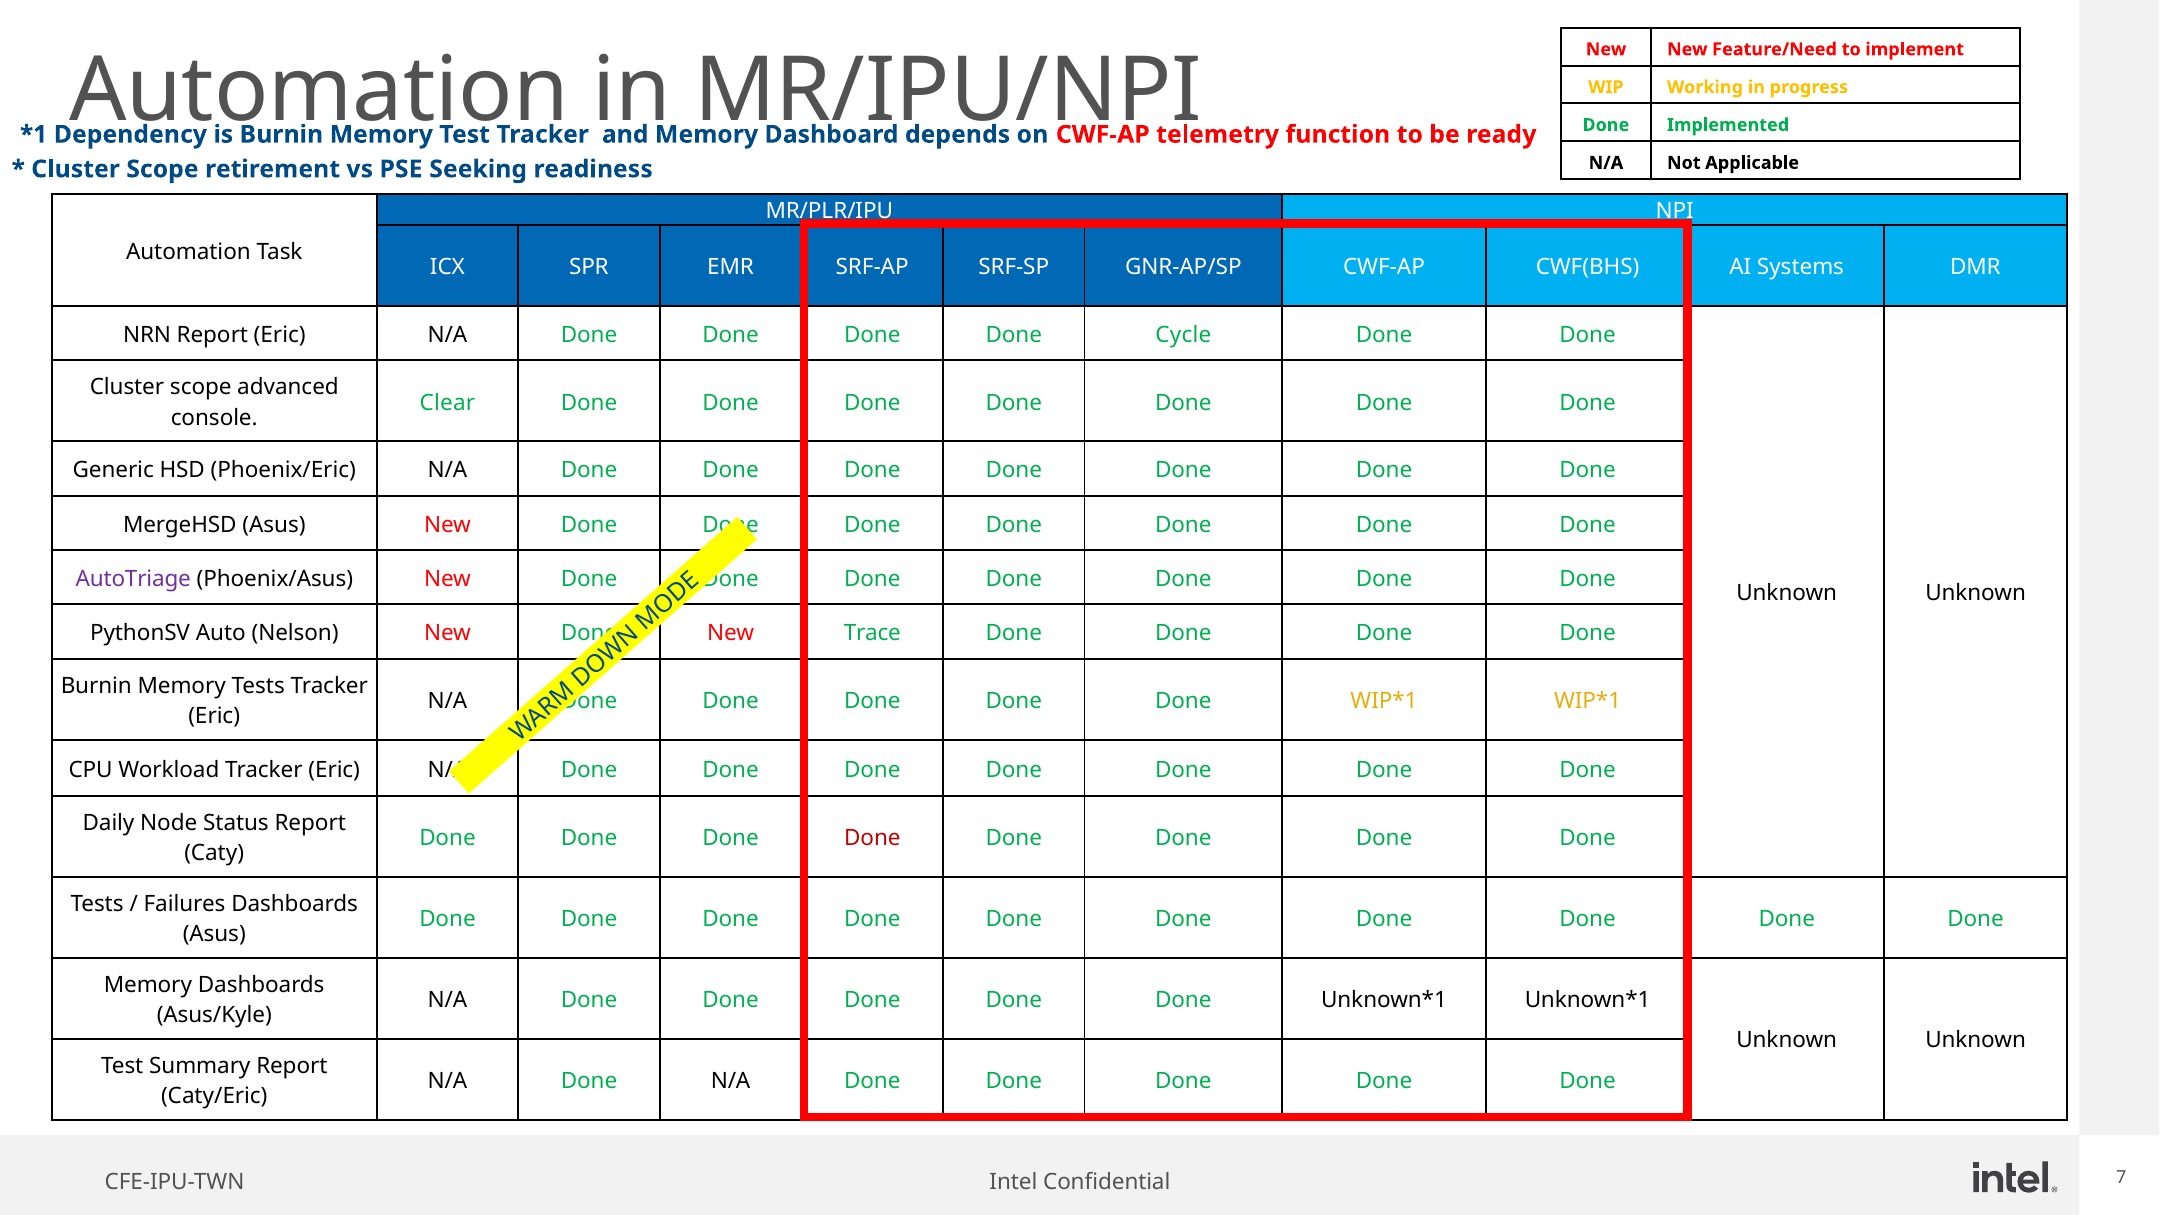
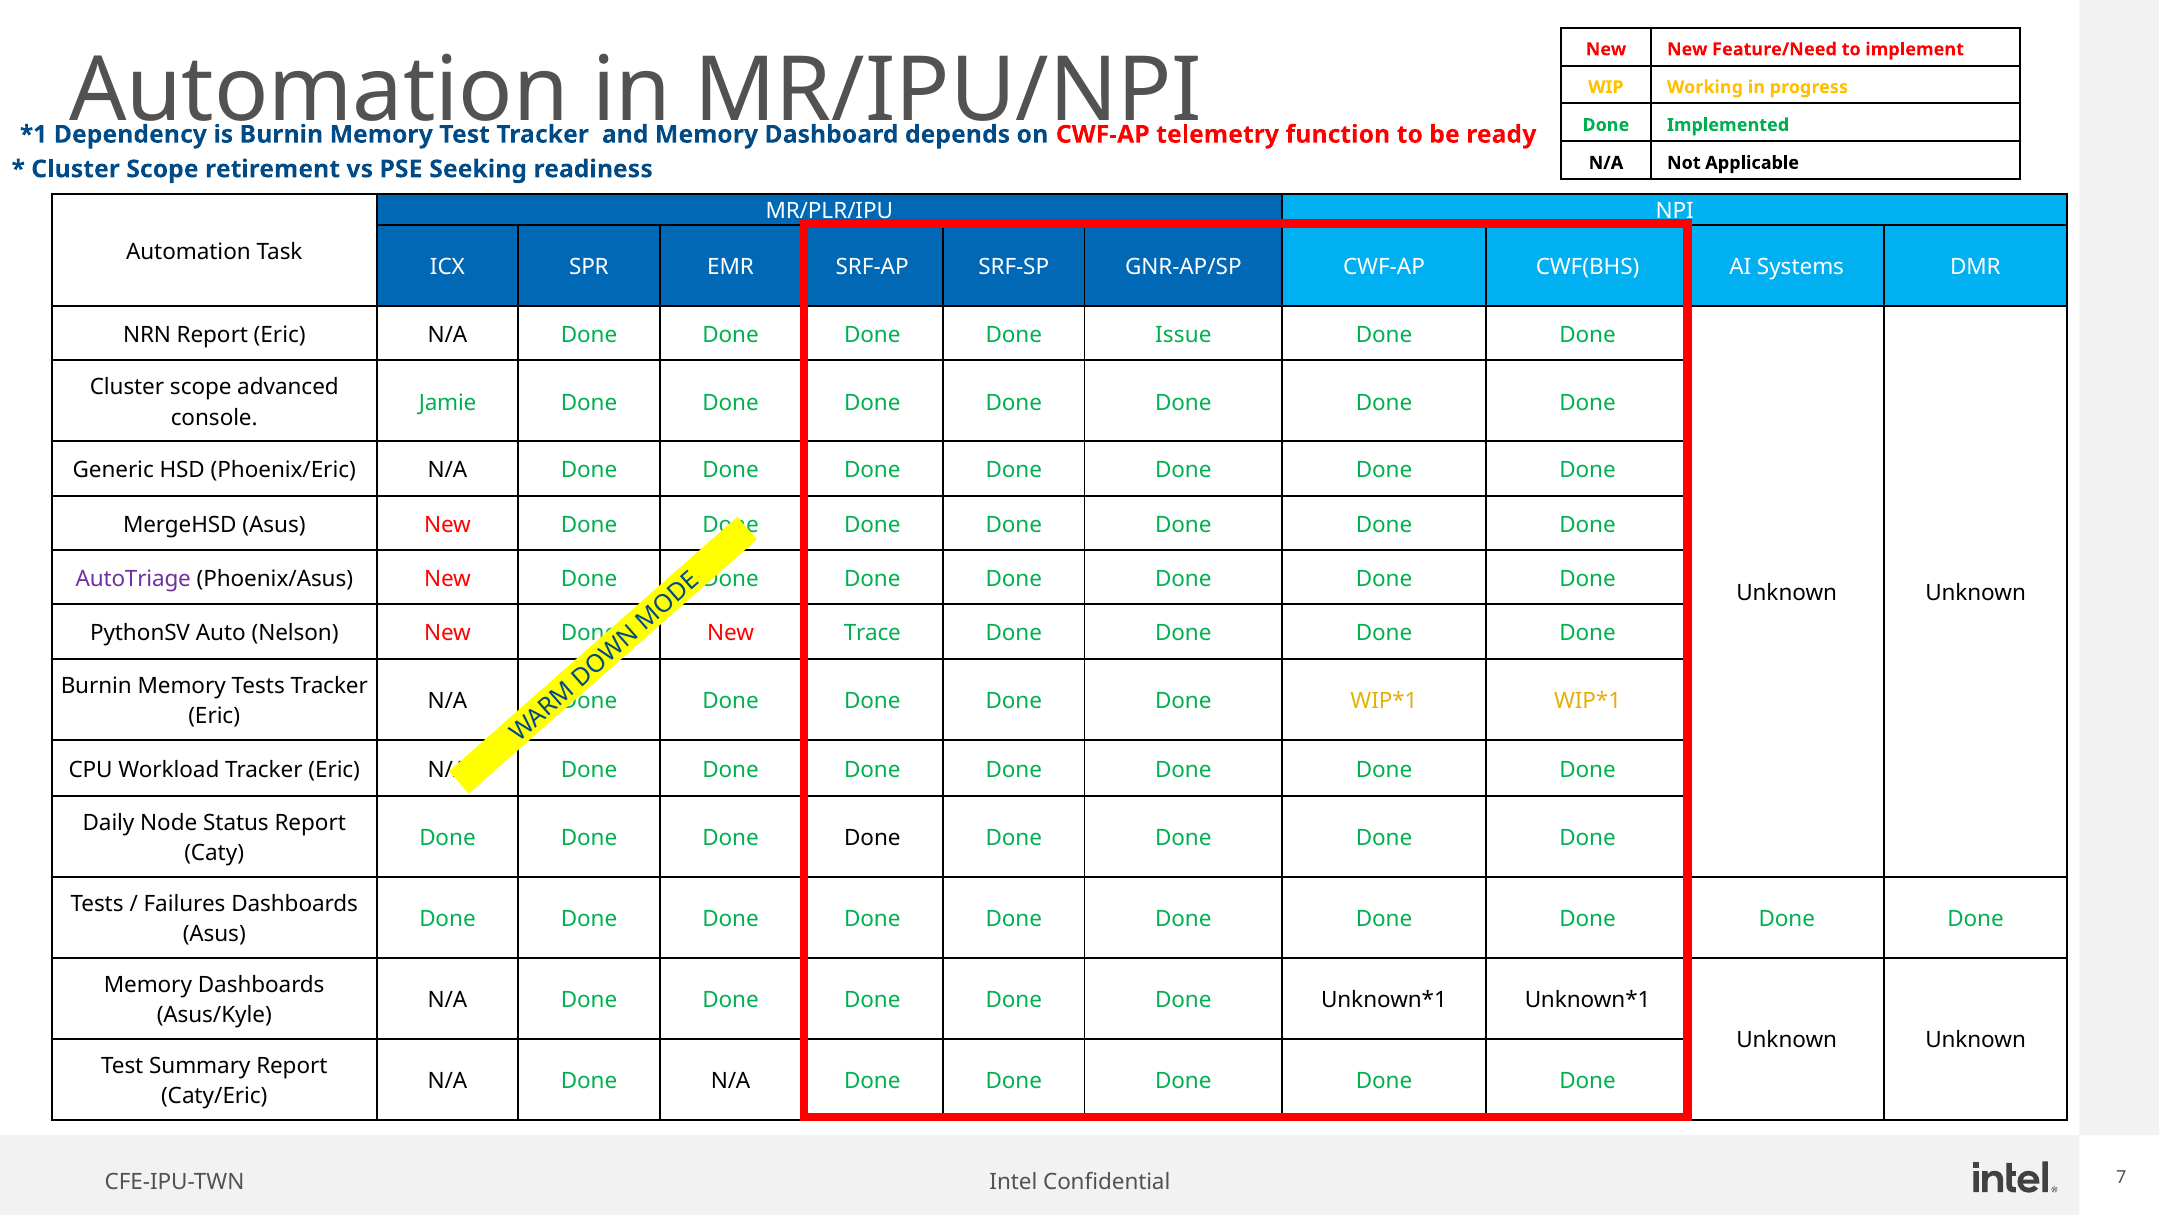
Cycle: Cycle -> Issue
Clear: Clear -> Jamie
Done at (872, 838) colour: red -> black
